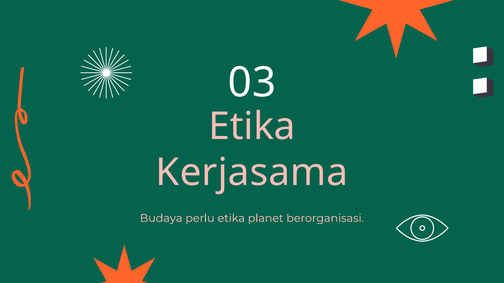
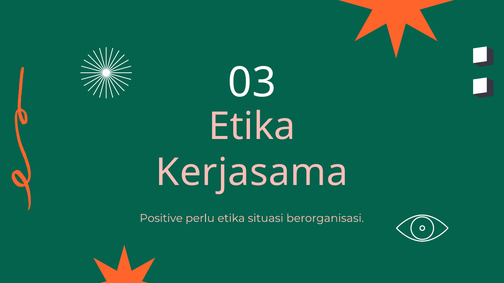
Budaya: Budaya -> Positive
planet: planet -> situasi
